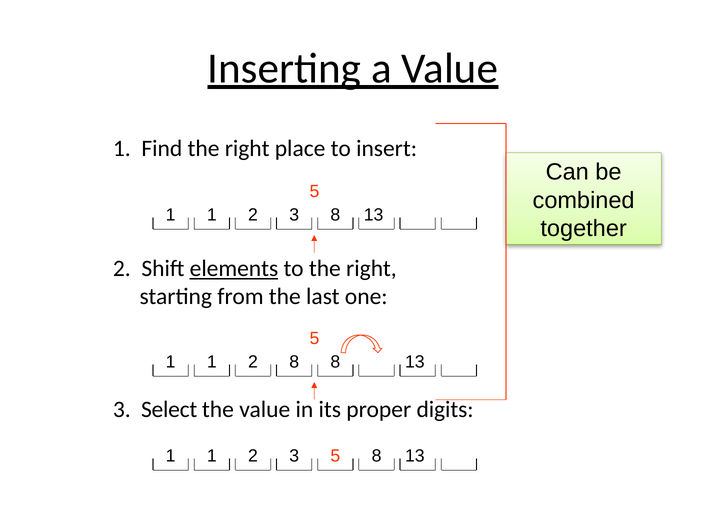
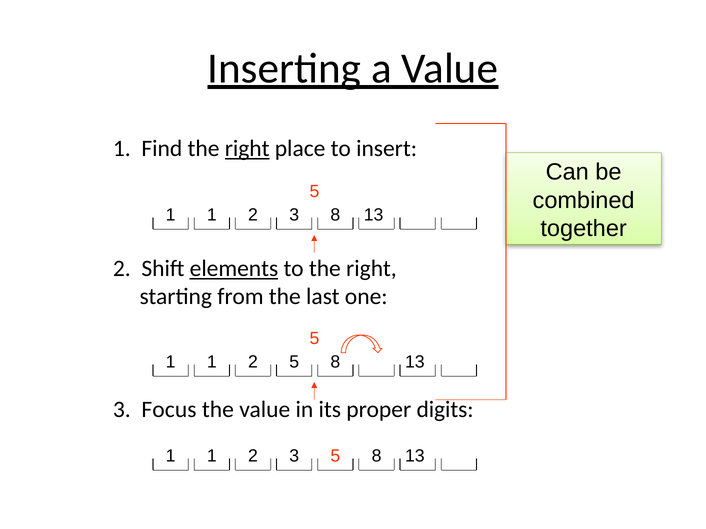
right at (247, 149) underline: none -> present
2 8: 8 -> 5
Select: Select -> Focus
